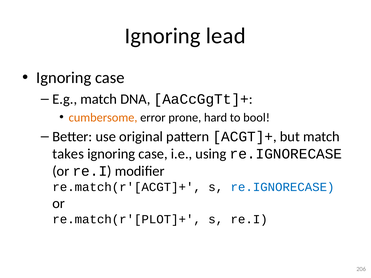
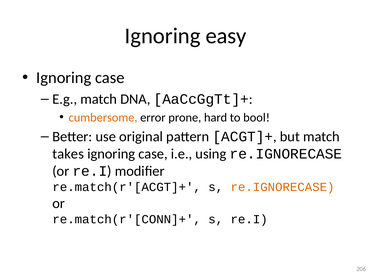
lead: lead -> easy
re.IGNORECASE at (283, 187) colour: blue -> orange
re.match(r'[PLOT]+: re.match(r'[PLOT]+ -> re.match(r'[CONN]+
